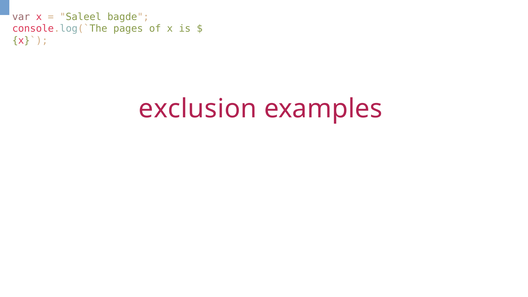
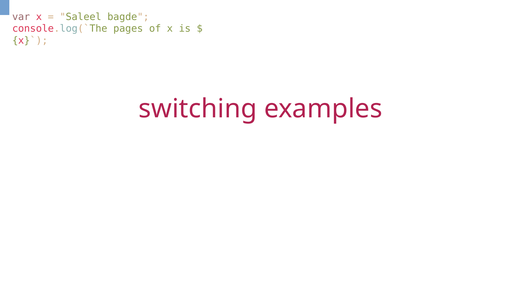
exclusion: exclusion -> switching
